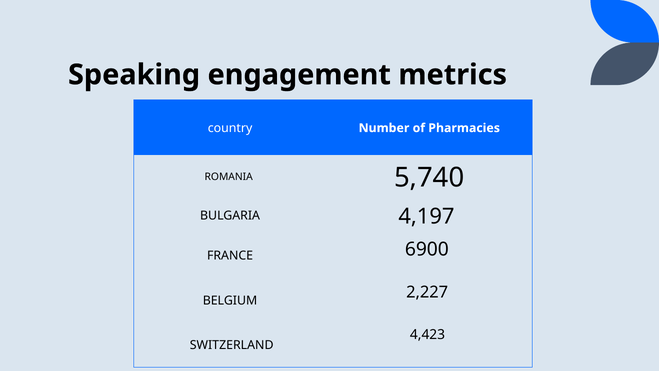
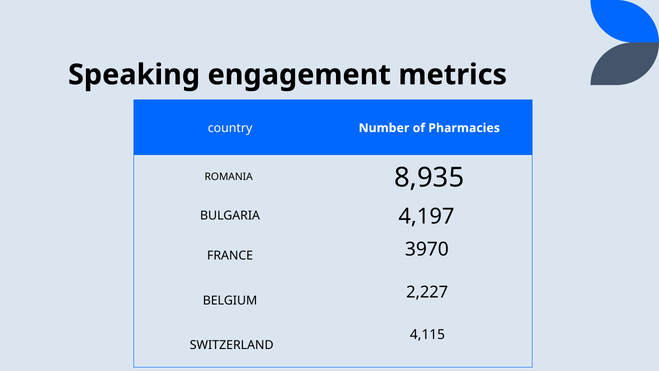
5,740: 5,740 -> 8,935
6900: 6900 -> 3970
4,423: 4,423 -> 4,115
